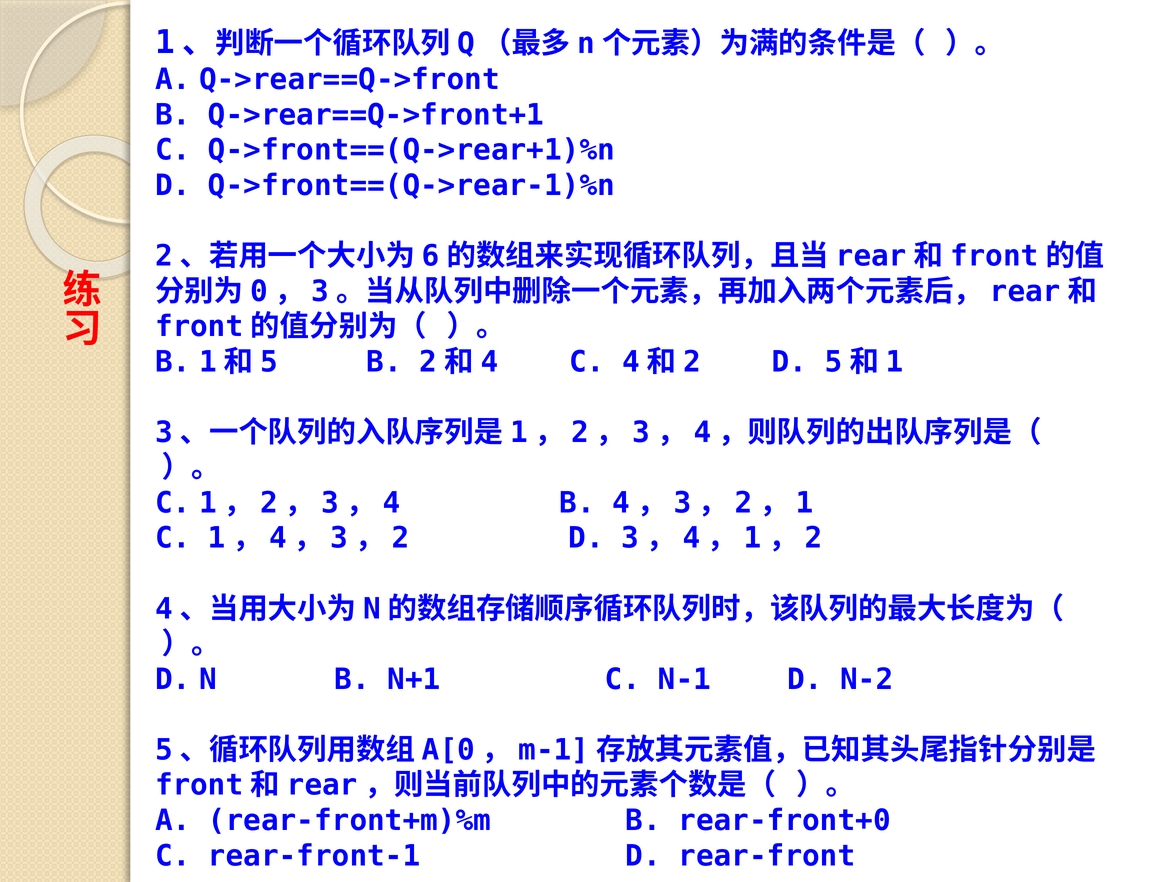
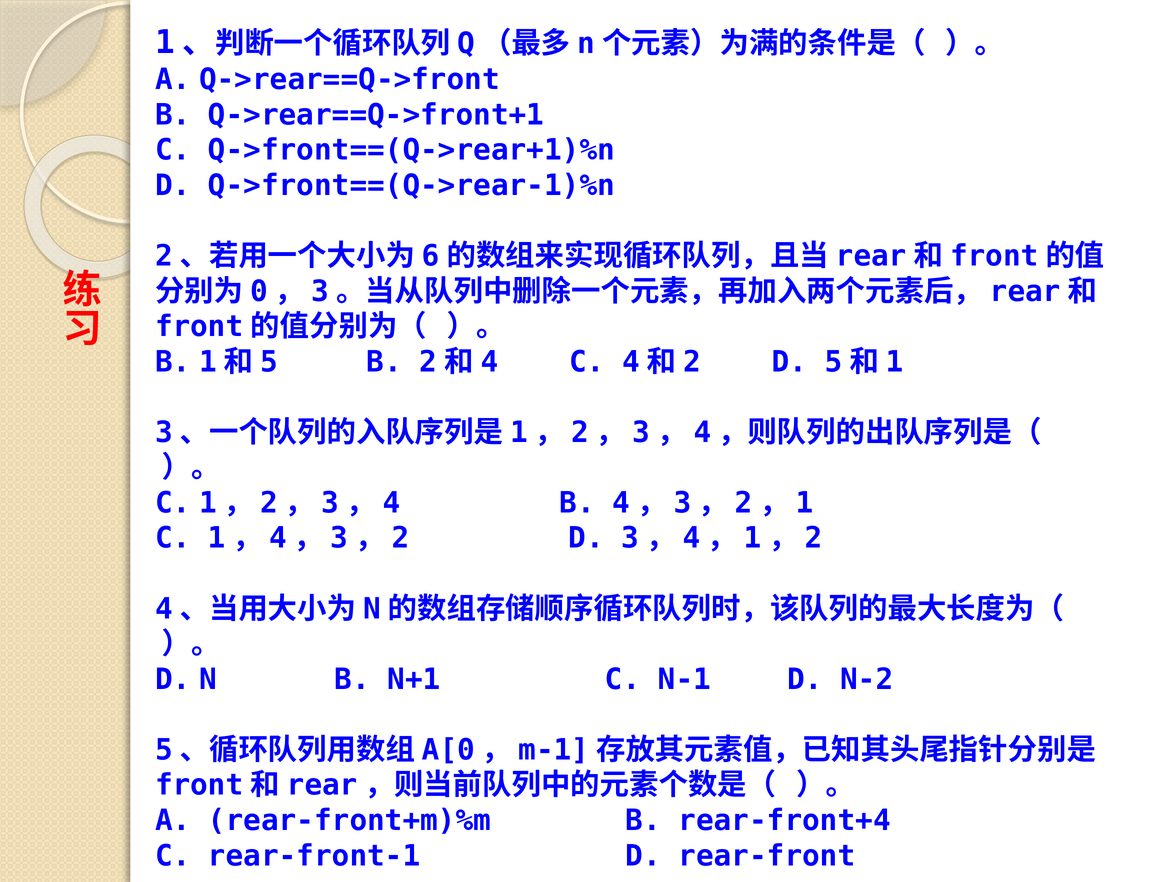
rear-front+0: rear-front+0 -> rear-front+4
